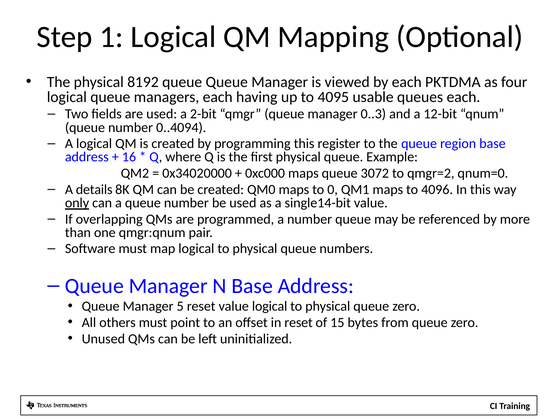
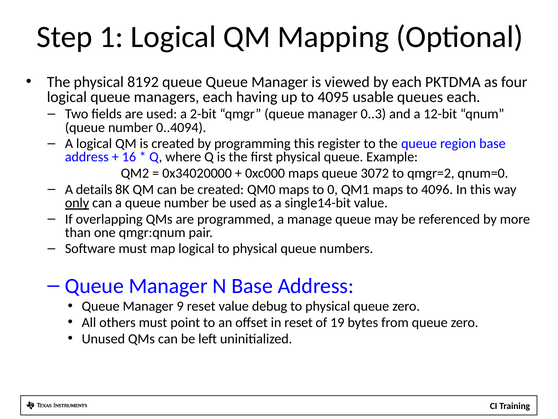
a number: number -> manage
5: 5 -> 9
value logical: logical -> debug
15: 15 -> 19
